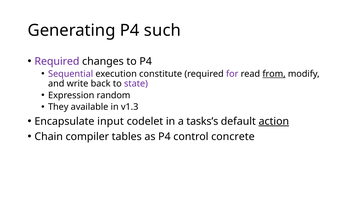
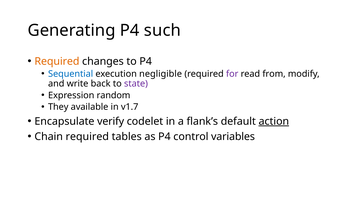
Required at (57, 61) colour: purple -> orange
Sequential colour: purple -> blue
constitute: constitute -> negligible
from underline: present -> none
v1.3: v1.3 -> v1.7
input: input -> verify
tasks’s: tasks’s -> flank’s
Chain compiler: compiler -> required
concrete: concrete -> variables
